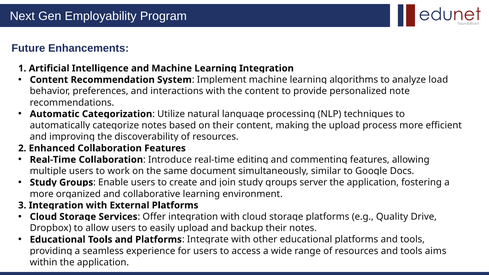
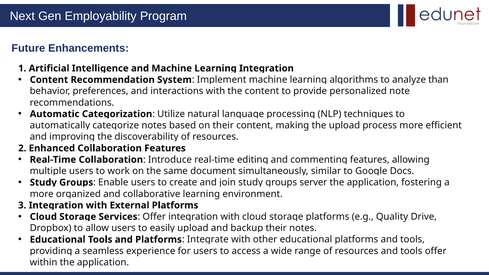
load: load -> than
tools aims: aims -> offer
